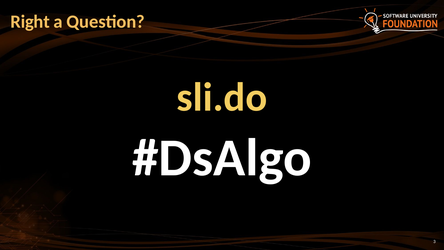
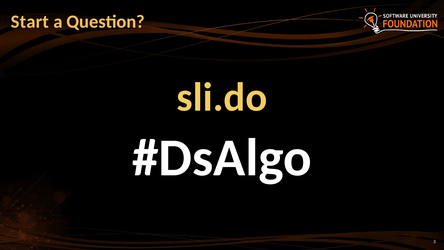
Right: Right -> Start
